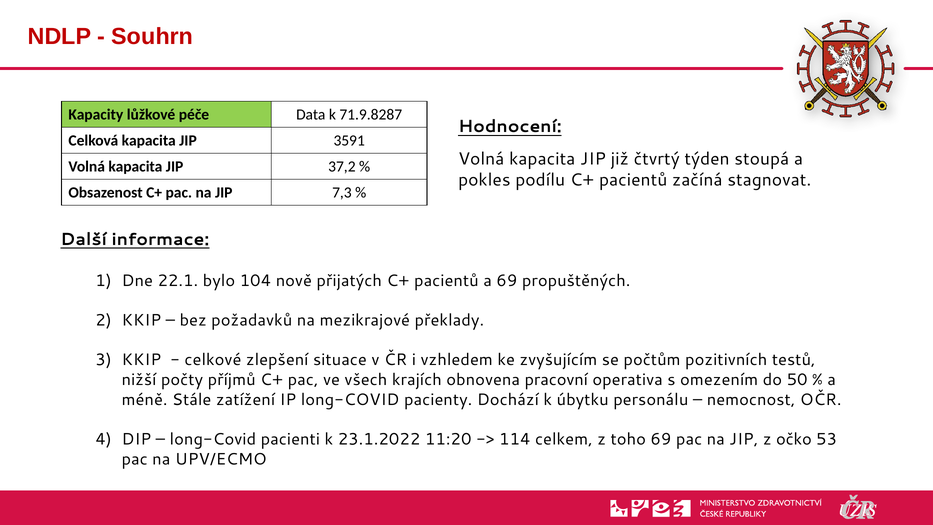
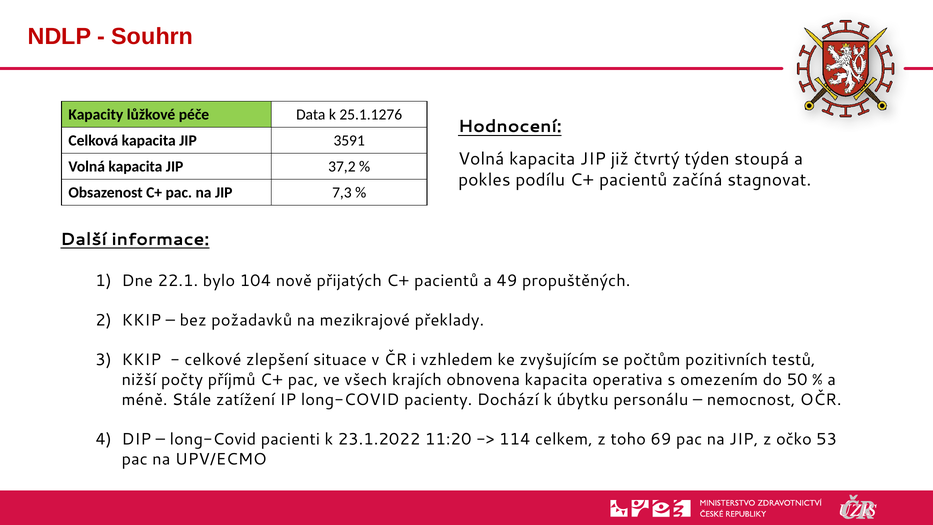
71.9.8287: 71.9.8287 -> 25.1.1276
a 69: 69 -> 49
obnovena pracovní: pracovní -> kapacita
